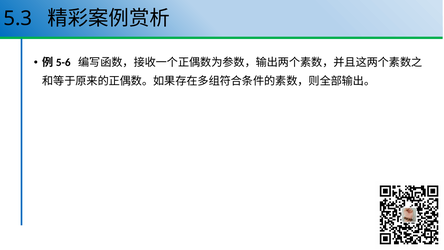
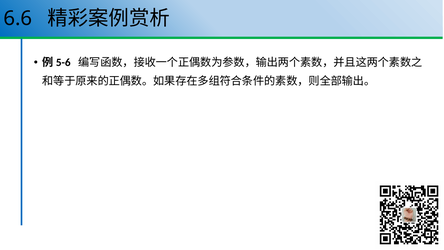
5.3: 5.3 -> 6.6
